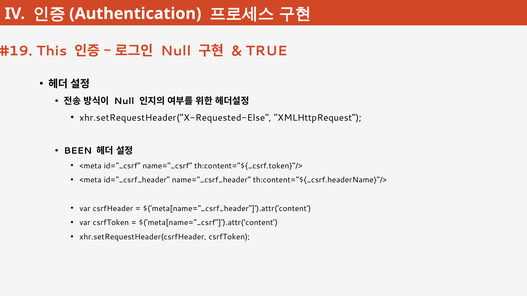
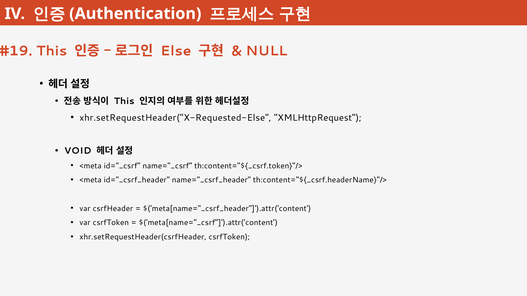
Null at (176, 51): Null -> Else
TRUE: TRUE -> NULL
Null at (124, 101): Null -> This
BEEN: BEEN -> VOID
